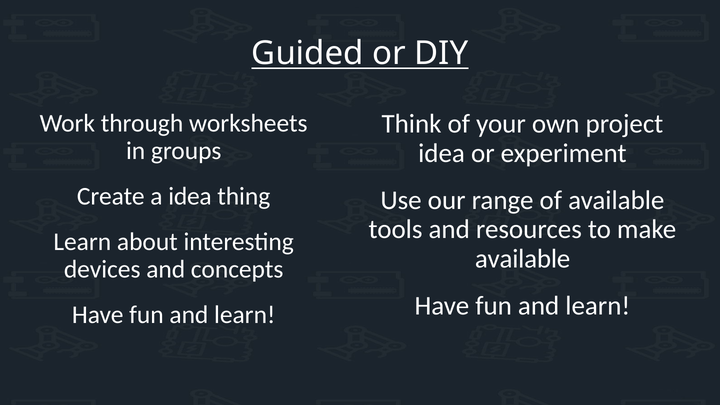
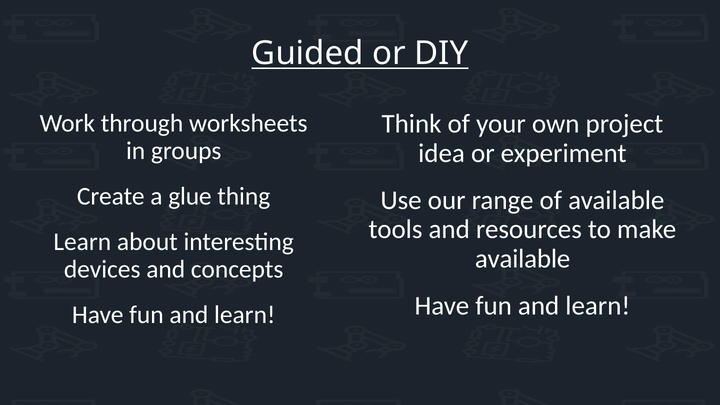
a idea: idea -> glue
